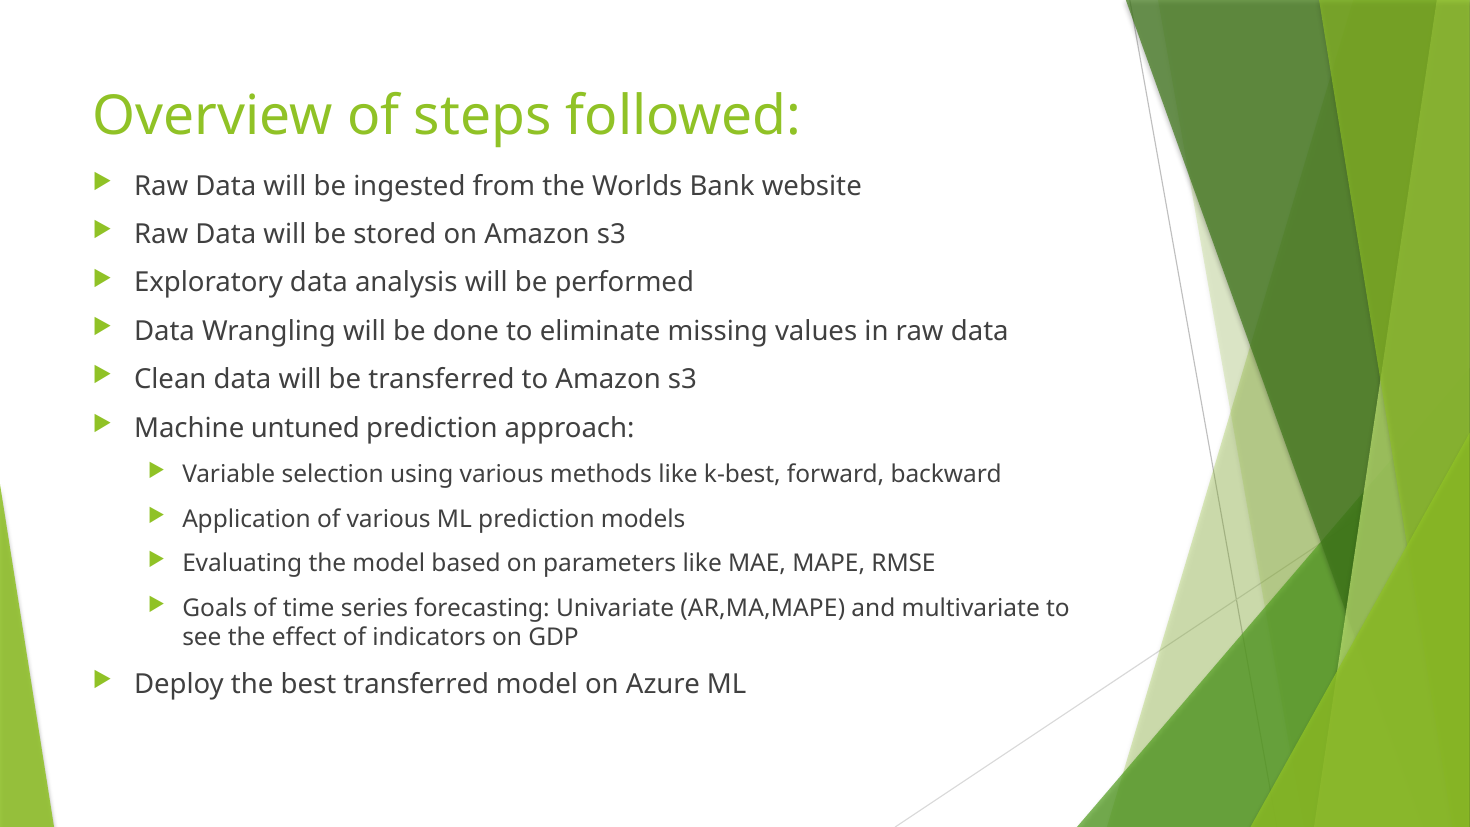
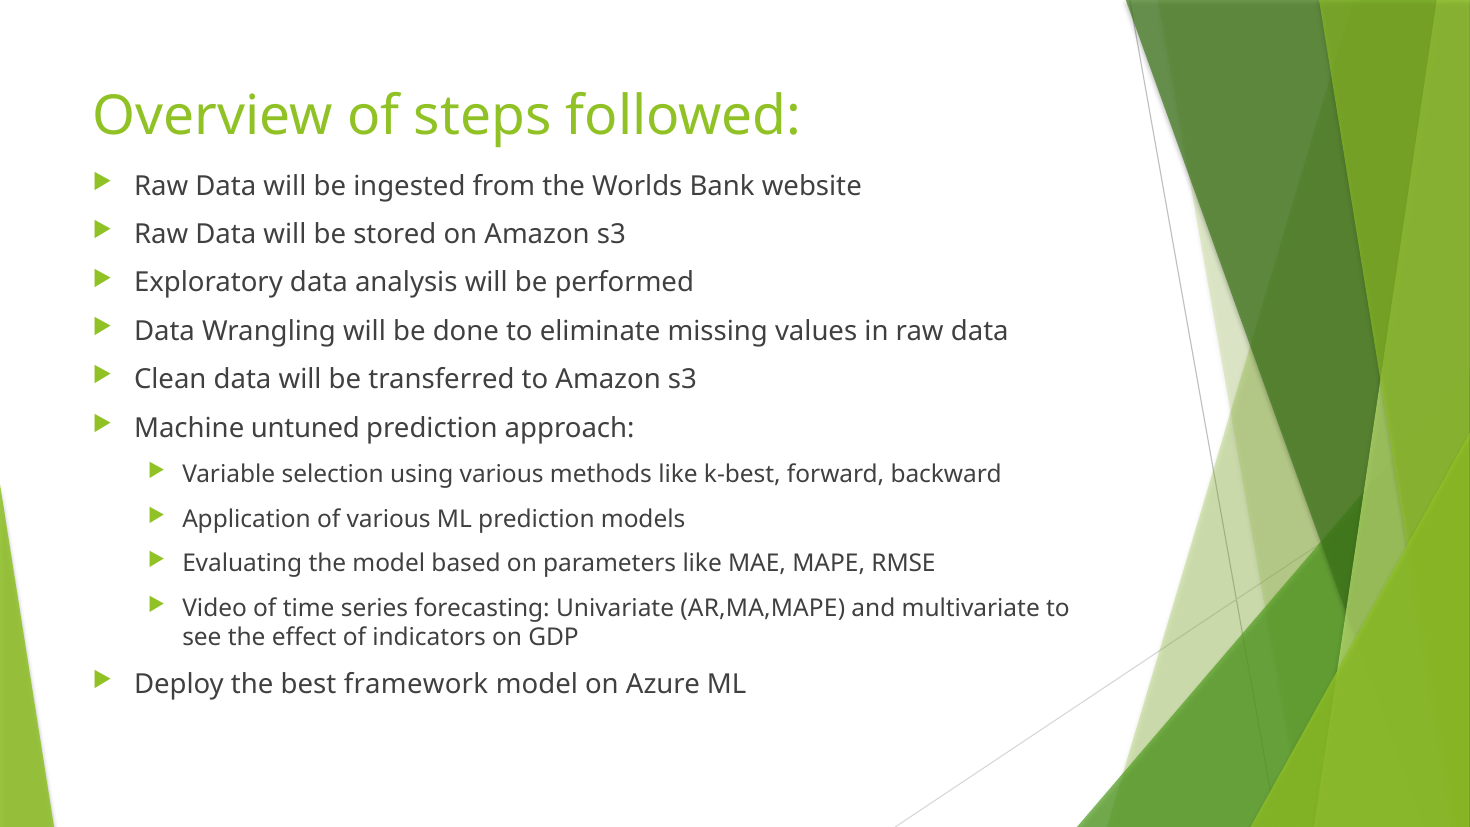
Goals: Goals -> Video
best transferred: transferred -> framework
